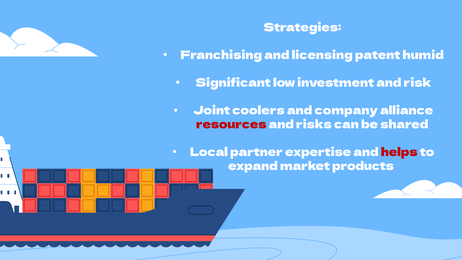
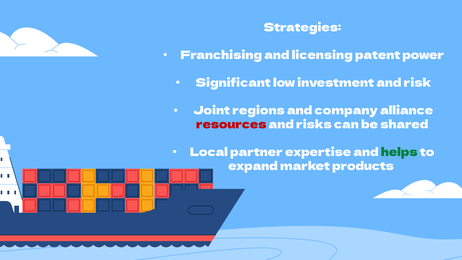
humid: humid -> power
coolers: coolers -> regions
helps colour: red -> green
